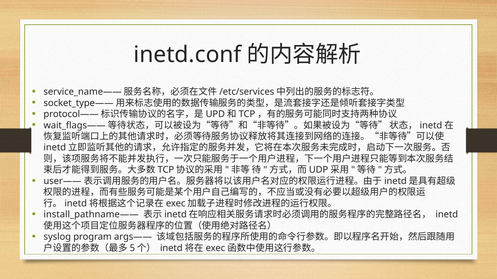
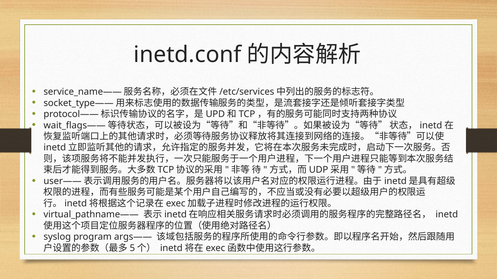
install_pathname——: install_pathname—— -> virtual_pathname——
